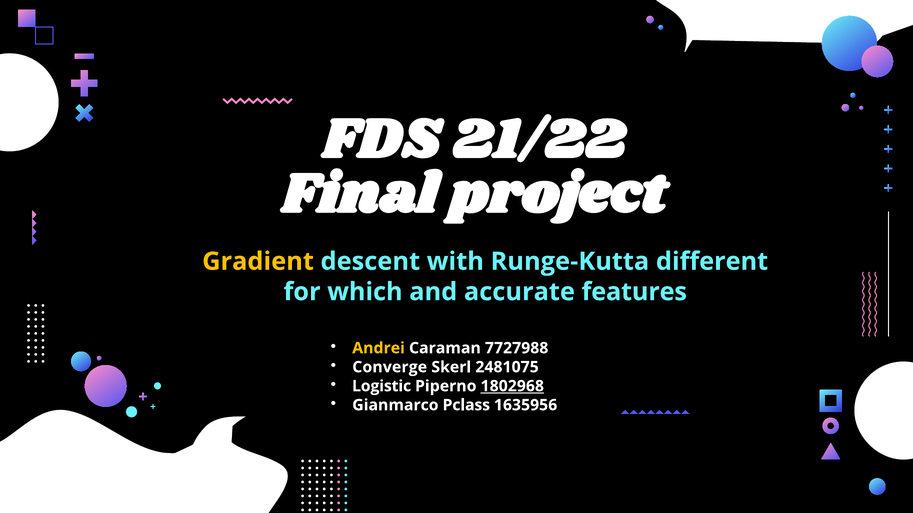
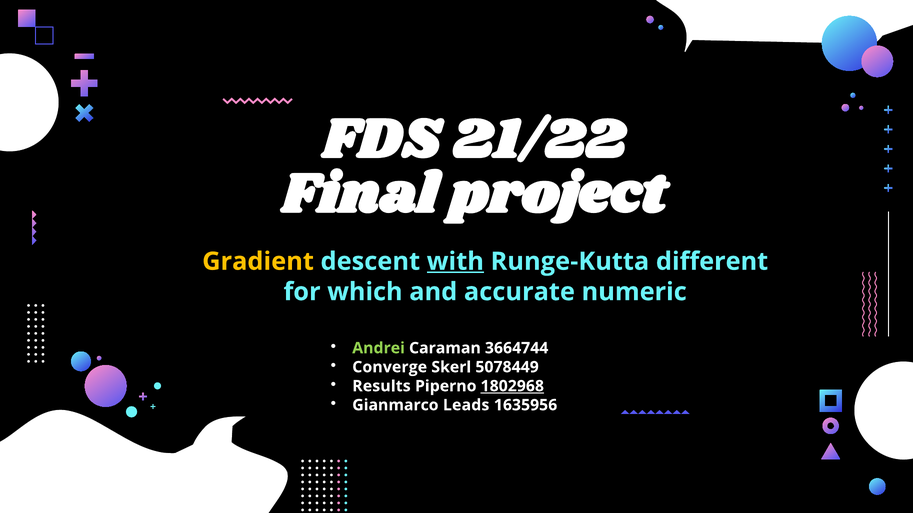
with underline: none -> present
features: features -> numeric
Andrei colour: yellow -> light green
7727988: 7727988 -> 3664744
2481075: 2481075 -> 5078449
Logistic: Logistic -> Results
Pclass: Pclass -> Leads
